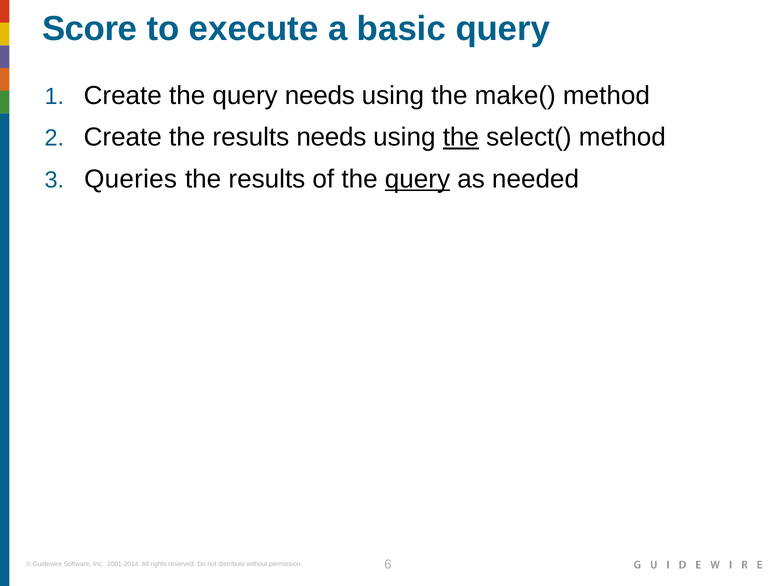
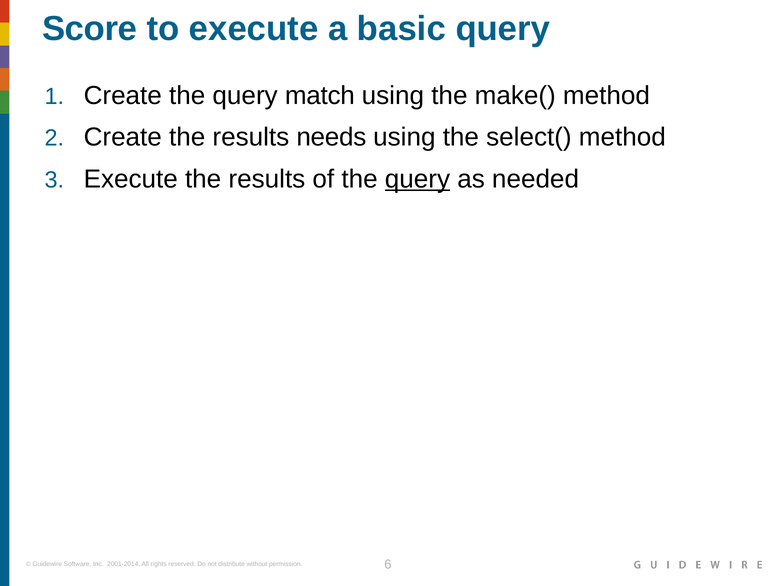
query needs: needs -> match
the at (461, 137) underline: present -> none
Queries at (131, 179): Queries -> Execute
